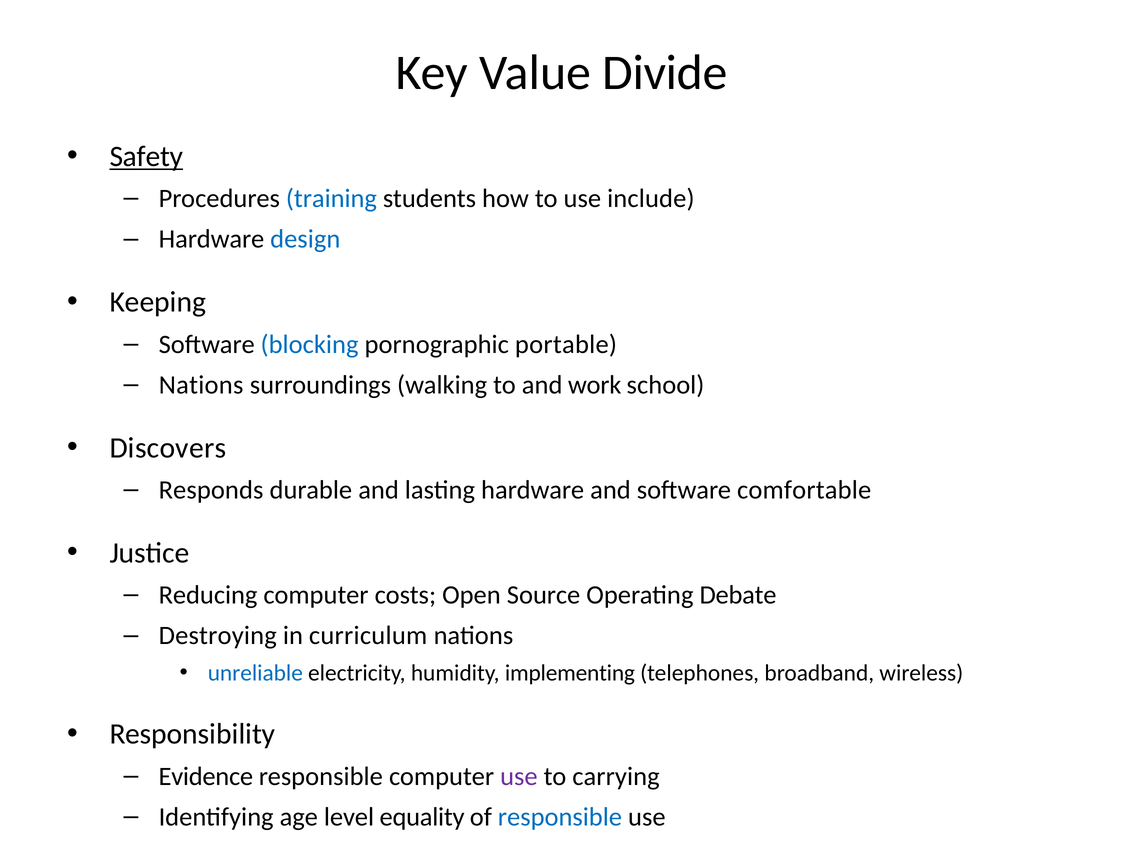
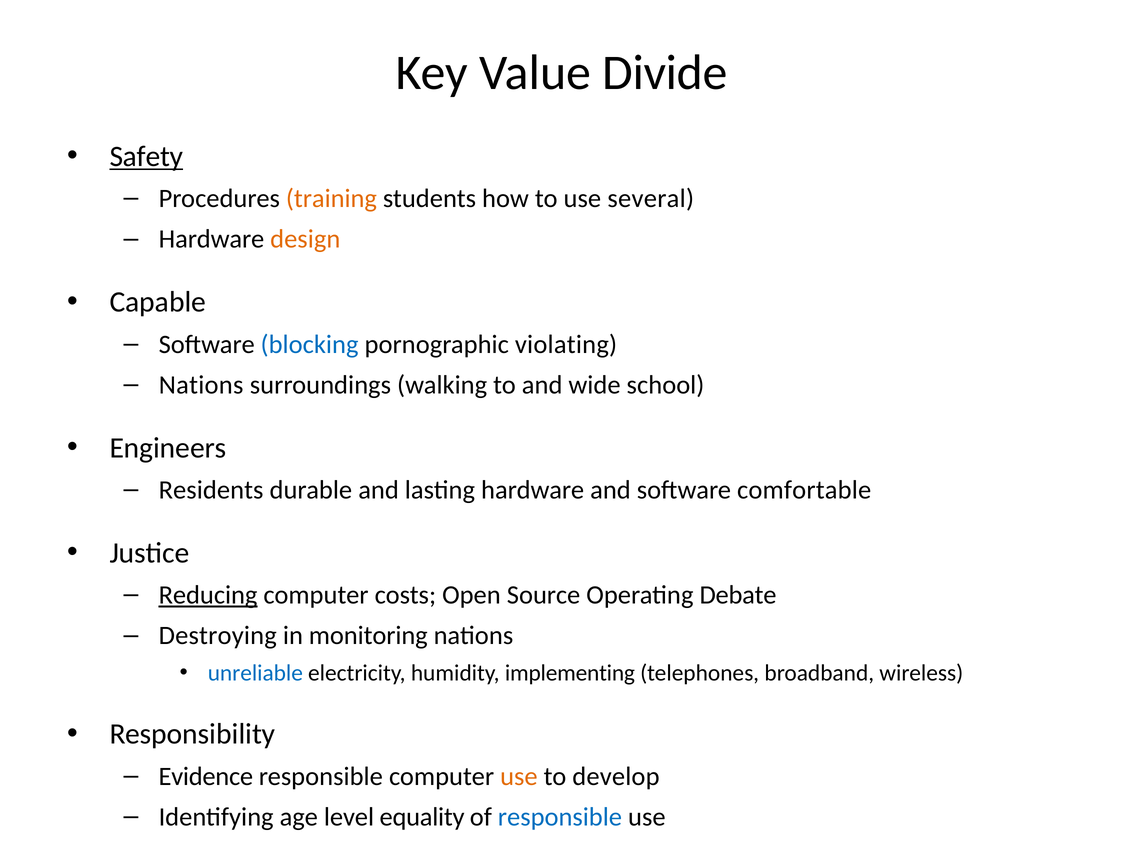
training colour: blue -> orange
include: include -> several
design colour: blue -> orange
Keeping: Keeping -> Capable
portable: portable -> violating
work: work -> wide
Discovers: Discovers -> Engineers
Responds: Responds -> Residents
Reducing underline: none -> present
curriculum: curriculum -> monitoring
use at (519, 777) colour: purple -> orange
carrying: carrying -> develop
